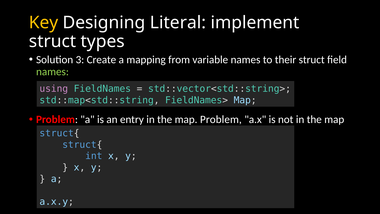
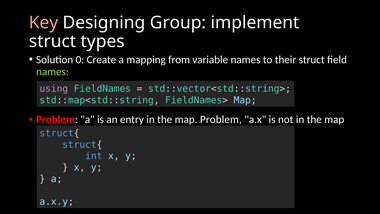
Key colour: yellow -> pink
Literal: Literal -> Group
3: 3 -> 0
